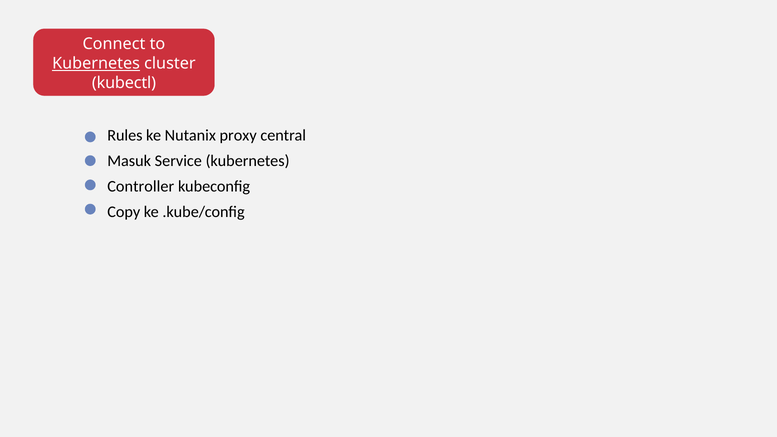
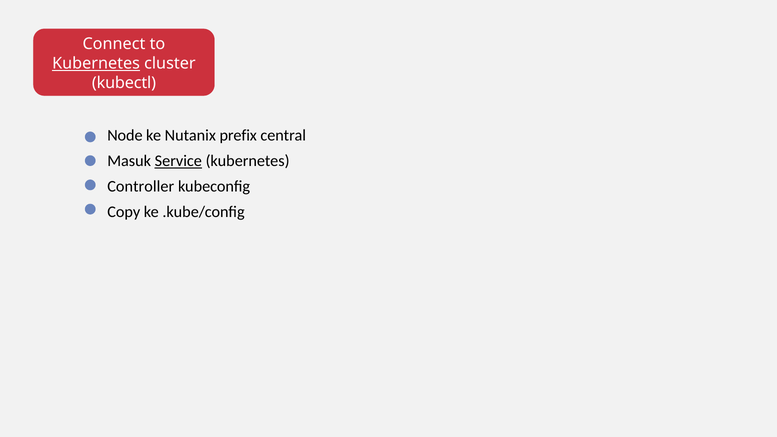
Rules: Rules -> Node
proxy: proxy -> prefix
Service underline: none -> present
